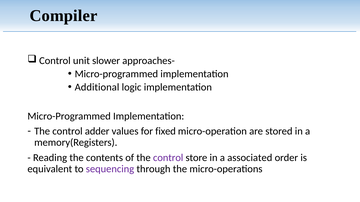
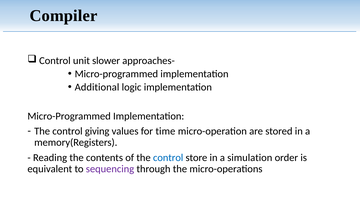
adder: adder -> giving
fixed: fixed -> time
control at (168, 158) colour: purple -> blue
associated: associated -> simulation
